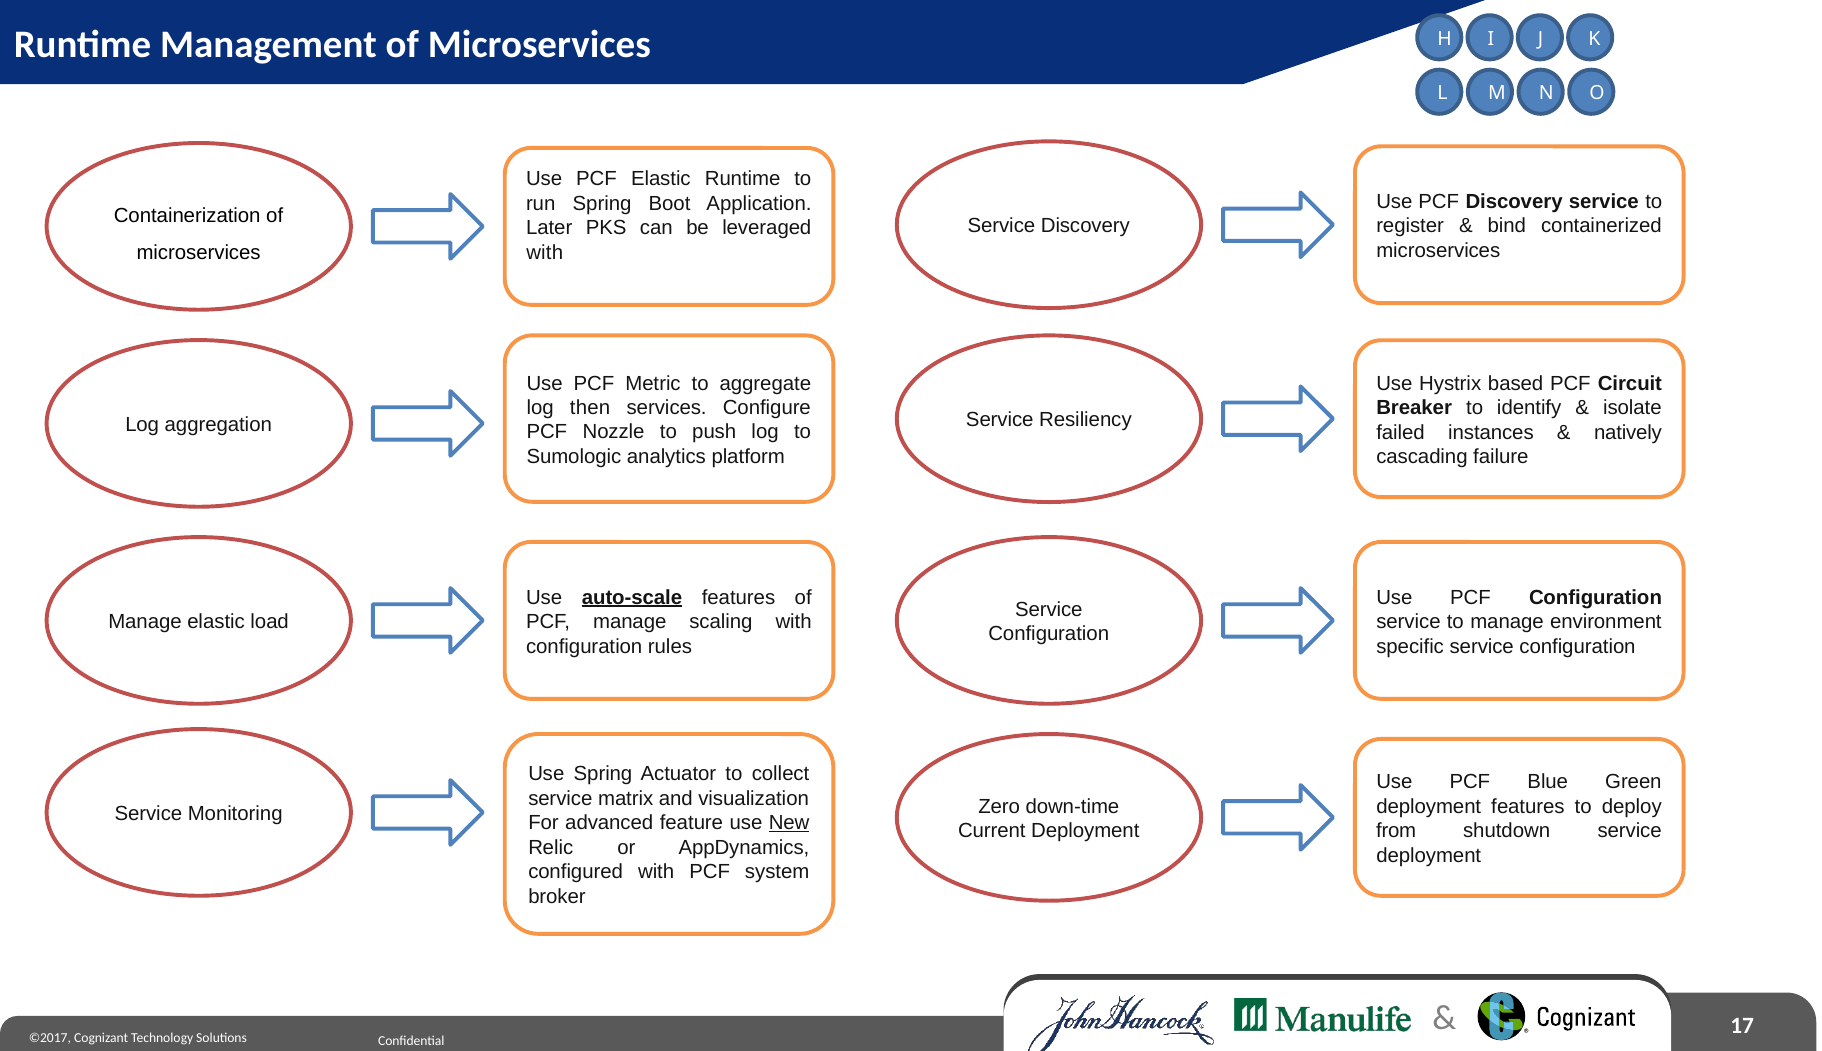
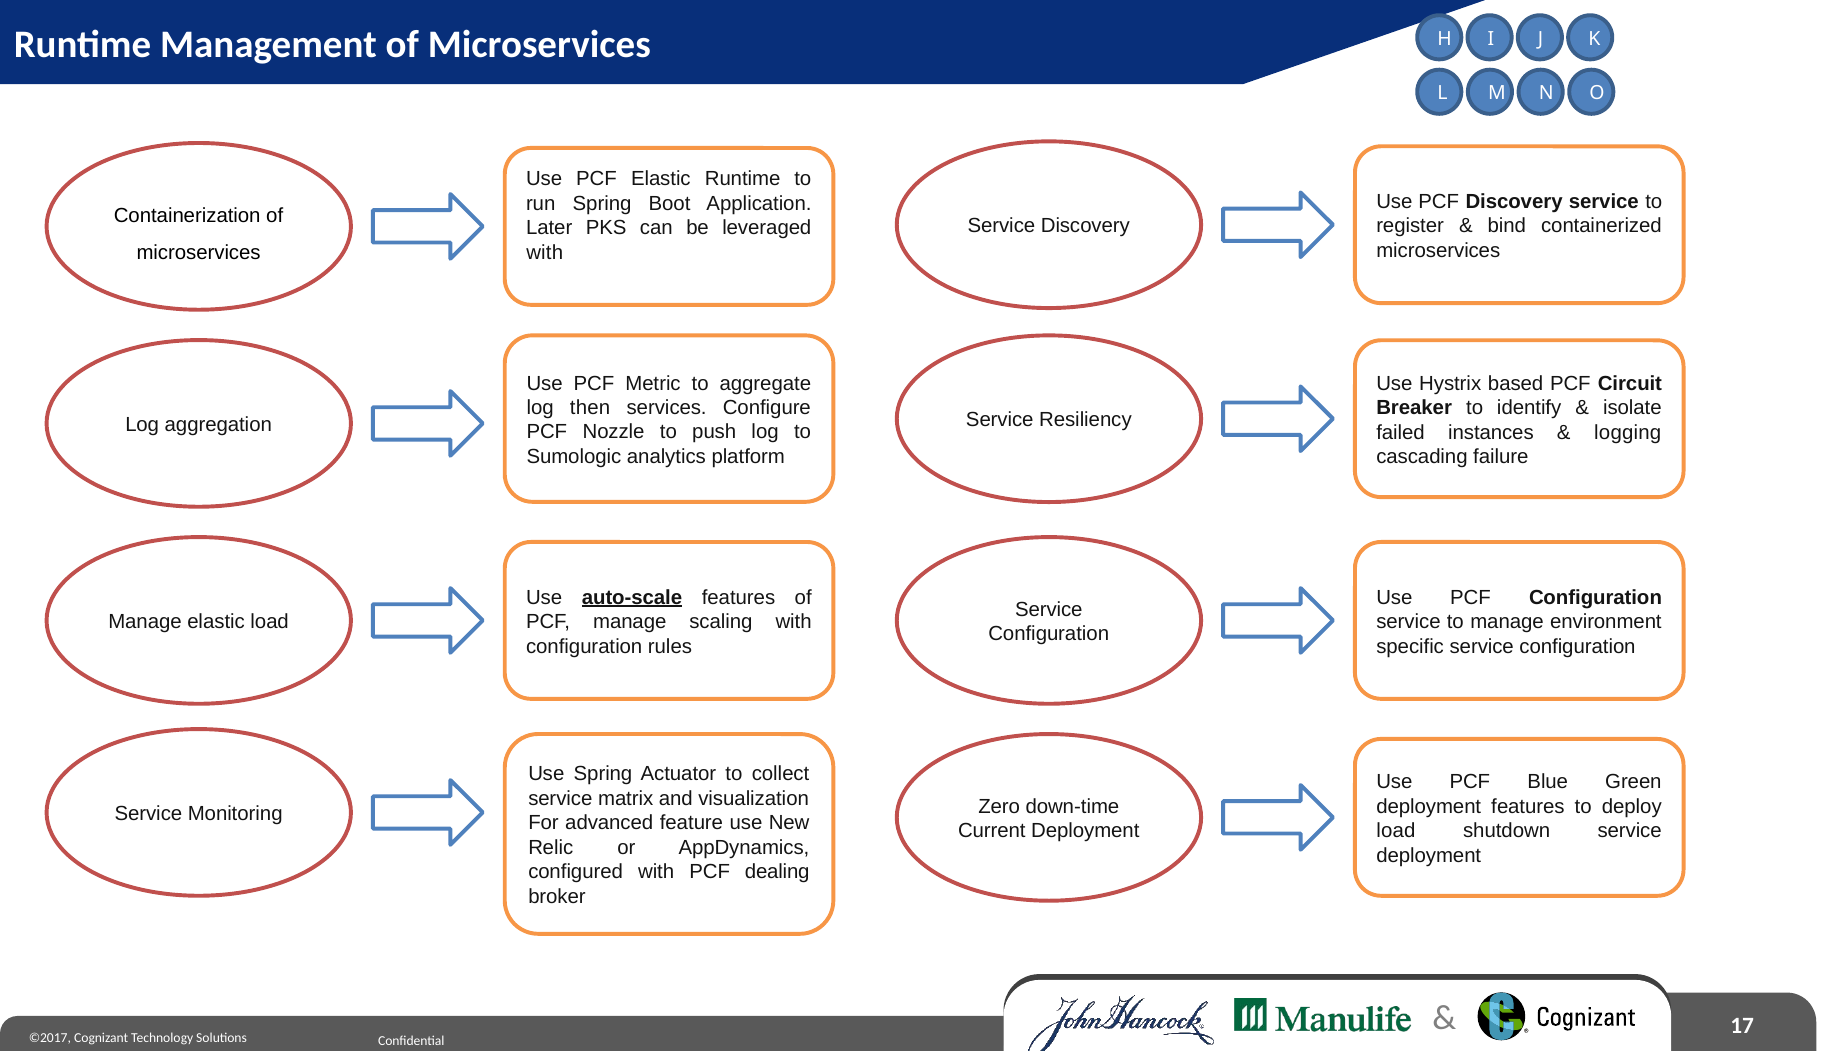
natively: natively -> logging
New underline: present -> none
from at (1396, 831): from -> load
system: system -> dealing
